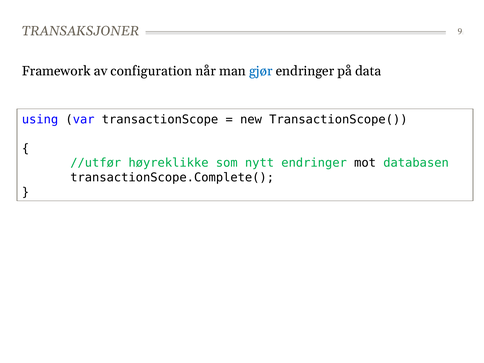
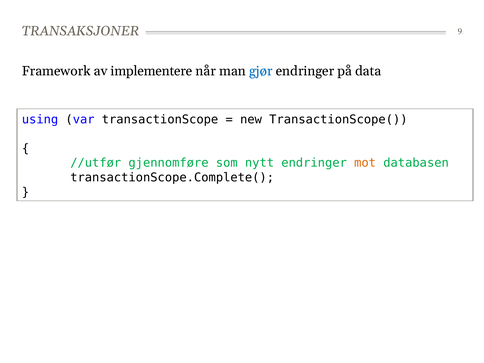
configuration: configuration -> implementere
høyreklikke: høyreklikke -> gjennomføre
mot colour: black -> orange
